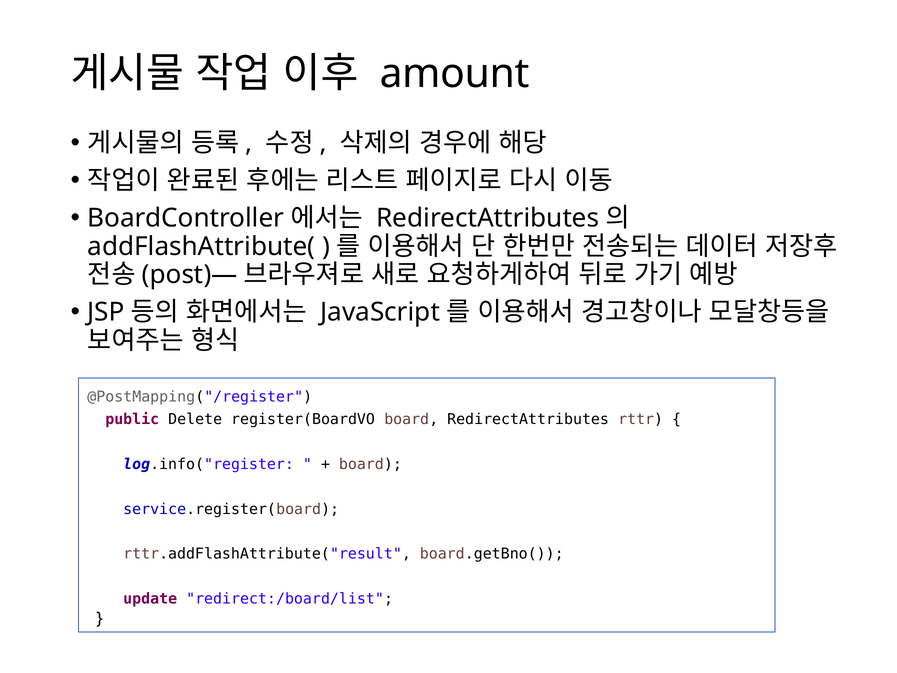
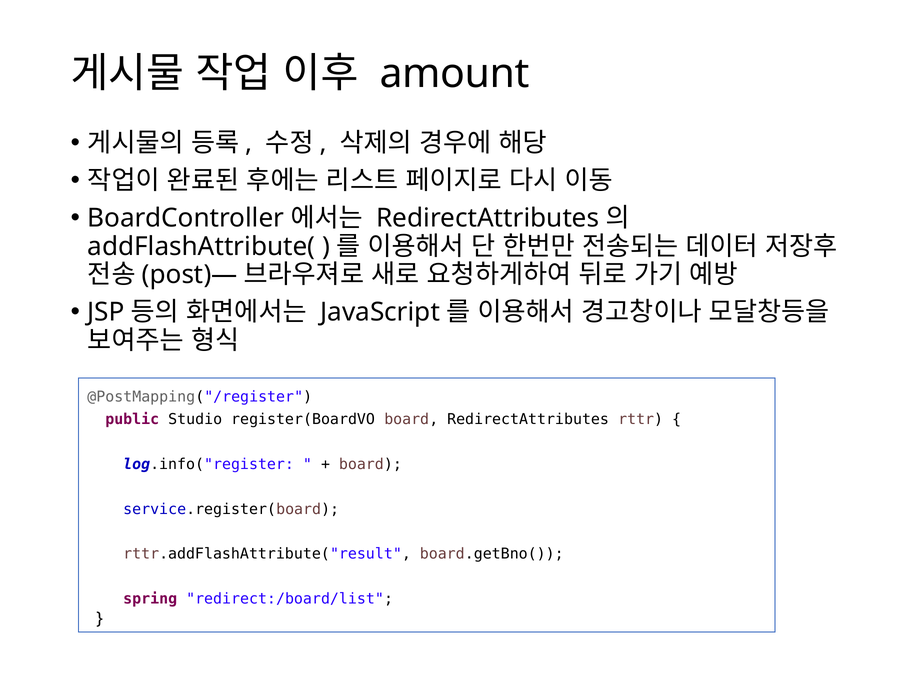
Delete: Delete -> Studio
update: update -> spring
